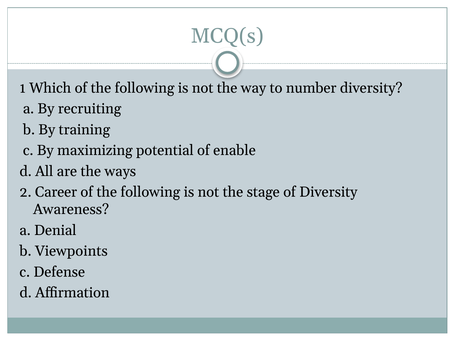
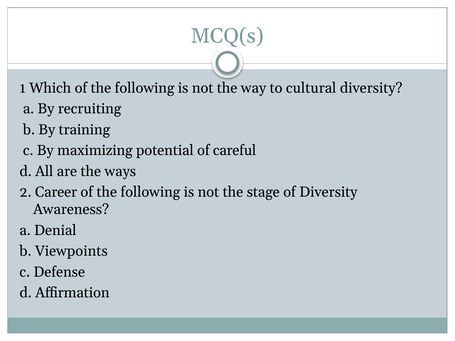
number: number -> cultural
enable: enable -> careful
